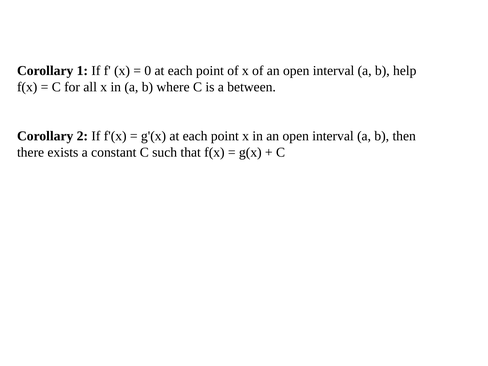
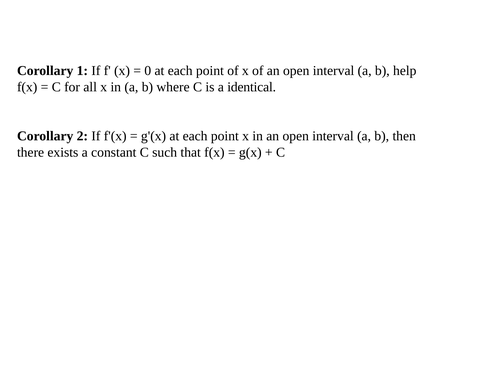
between: between -> identical
